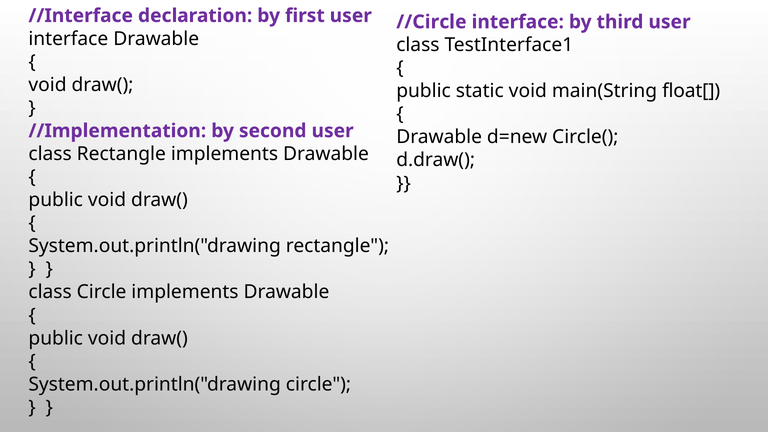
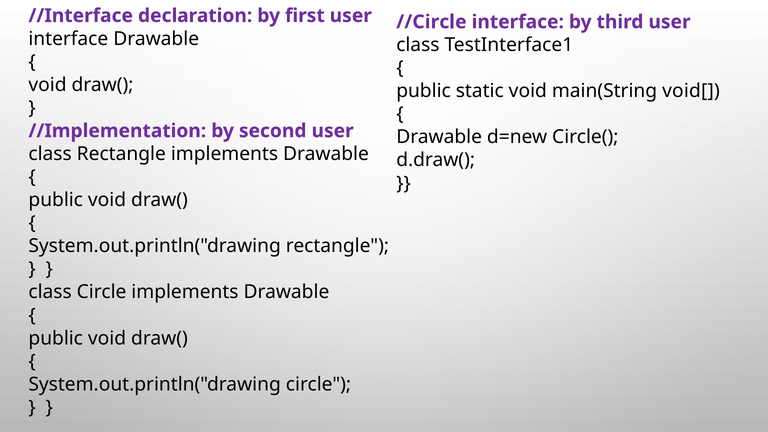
float[: float[ -> void[
